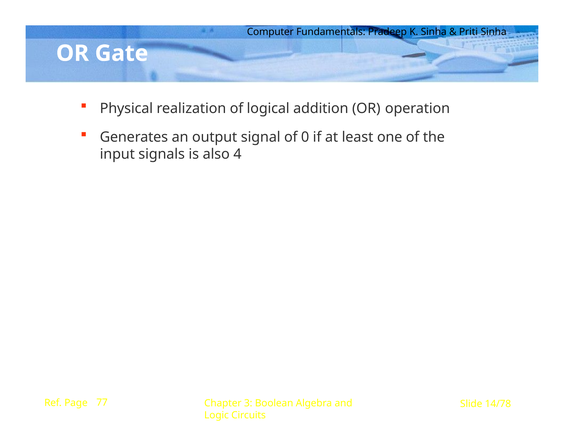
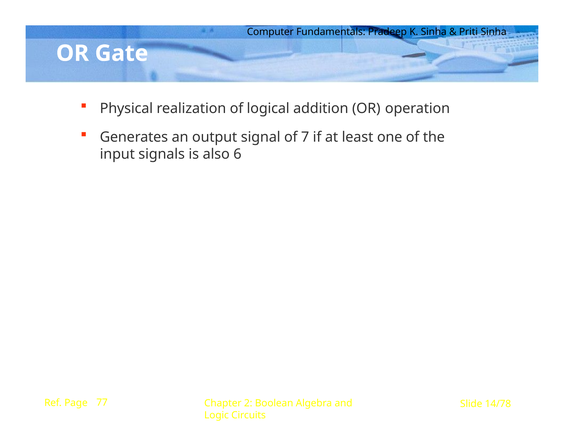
0: 0 -> 7
4: 4 -> 6
3: 3 -> 2
